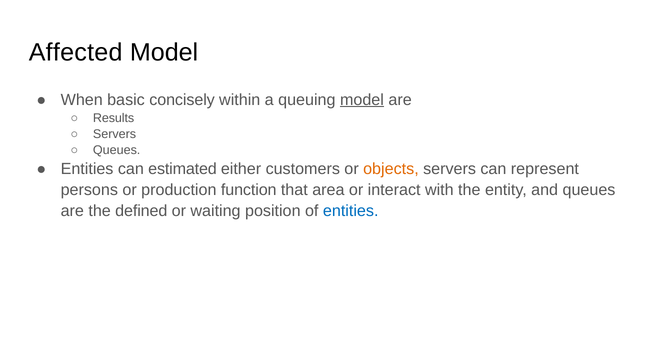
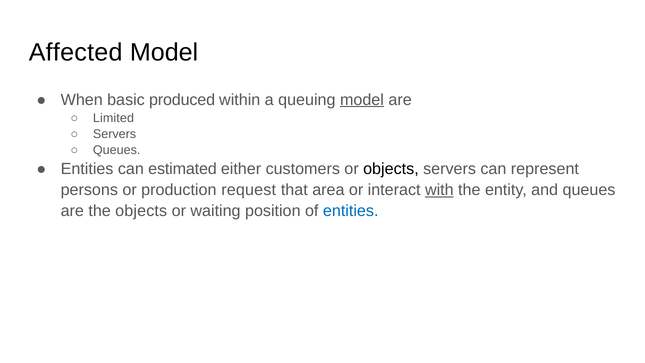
concisely: concisely -> produced
Results: Results -> Limited
objects at (391, 169) colour: orange -> black
function: function -> request
with underline: none -> present
the defined: defined -> objects
